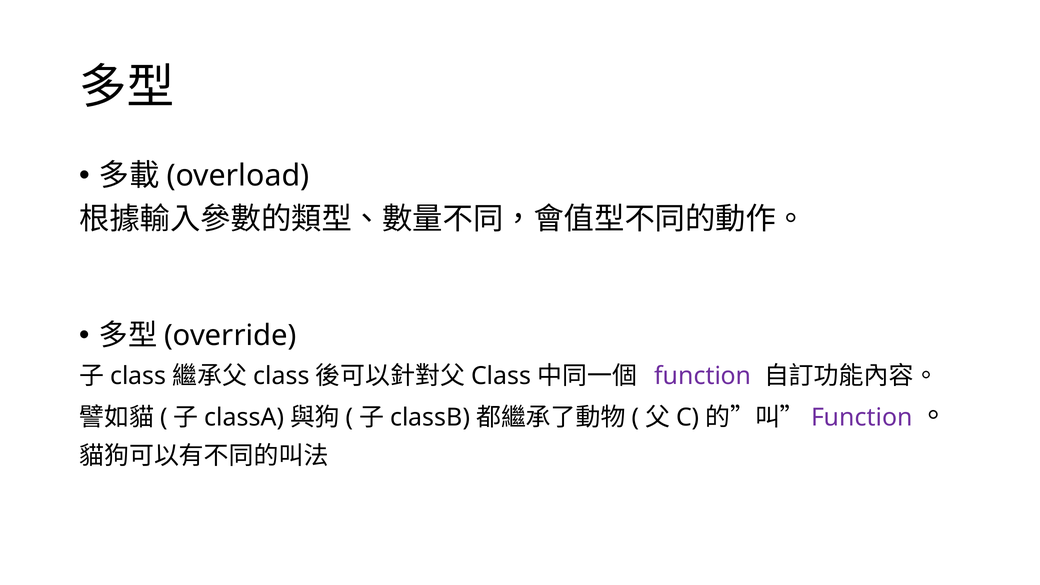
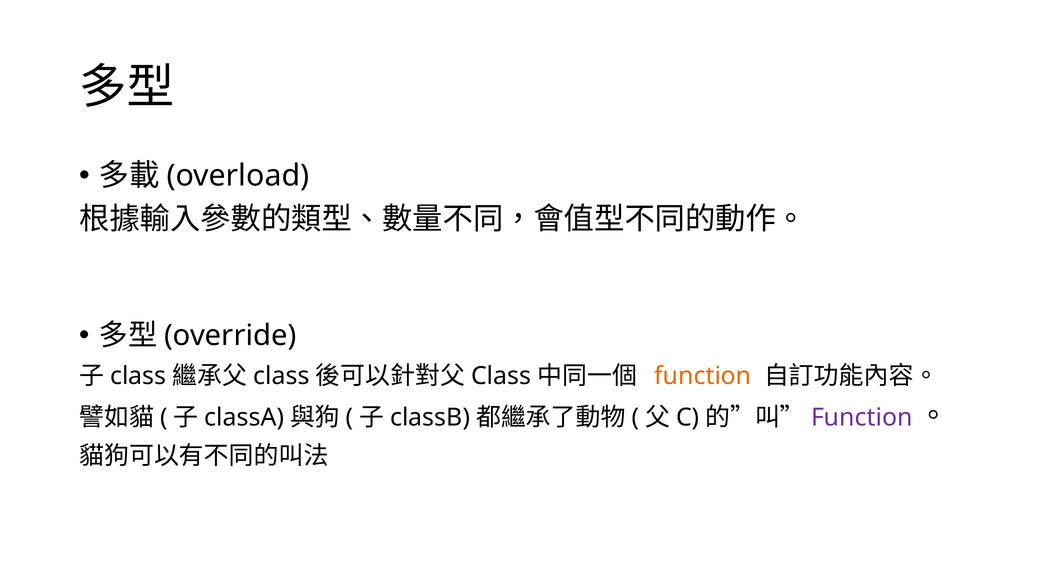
function at (703, 376) colour: purple -> orange
